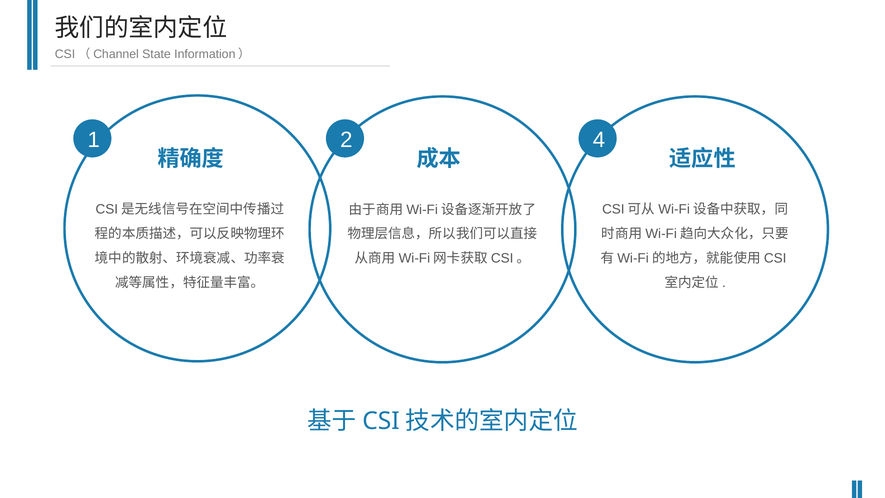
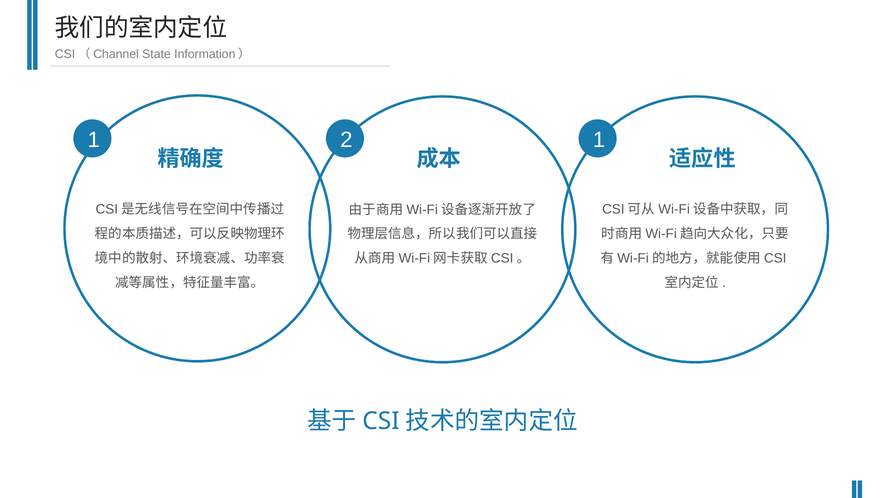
2 4: 4 -> 1
